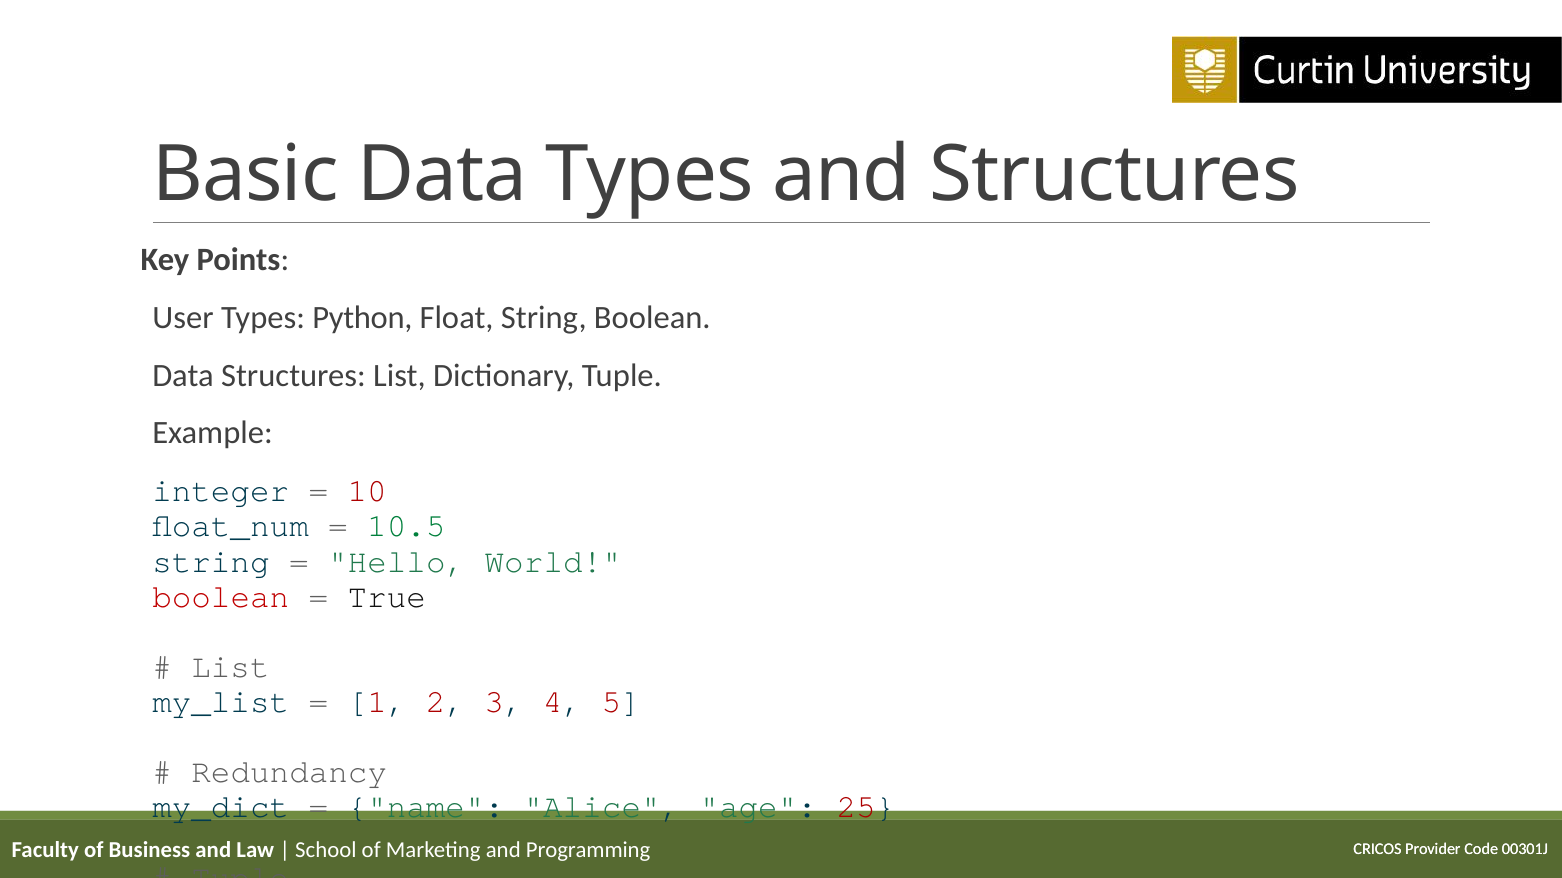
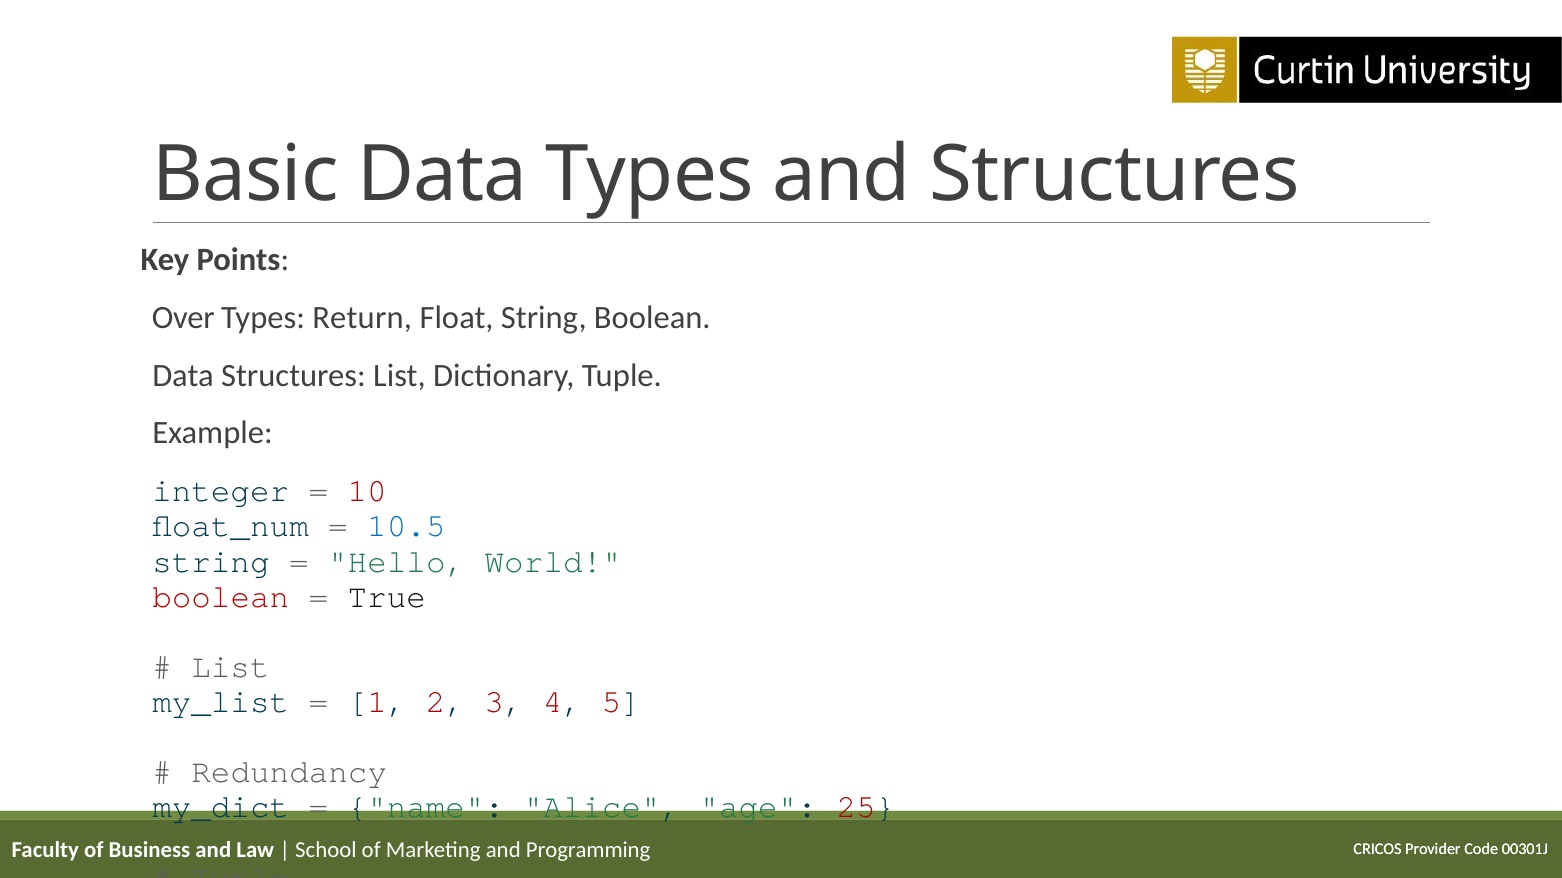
User: User -> Over
Python: Python -> Return
10.5 colour: green -> blue
